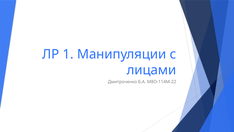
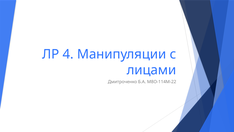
1: 1 -> 4
